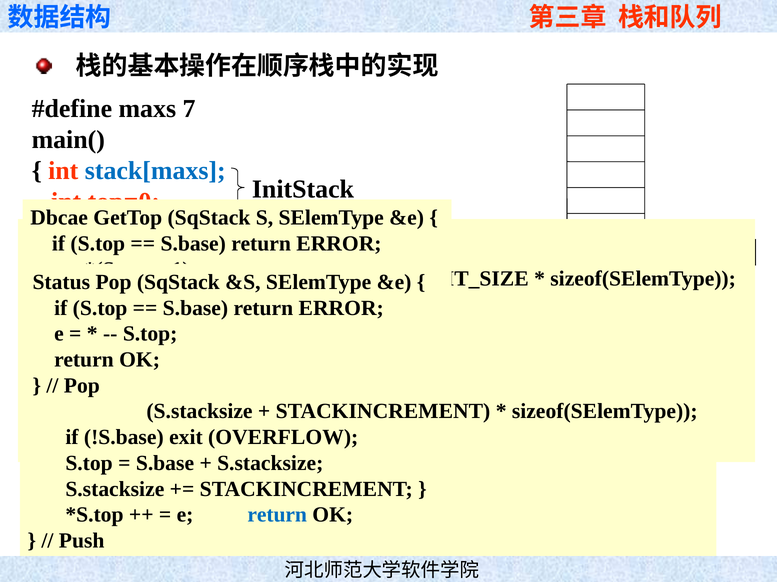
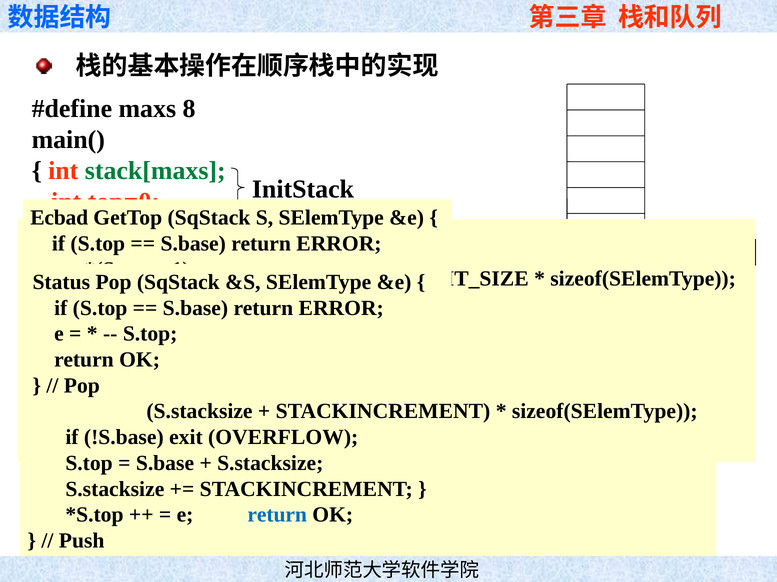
7: 7 -> 8
stack[maxs colour: blue -> green
Dbcae: Dbcae -> Ecbad
